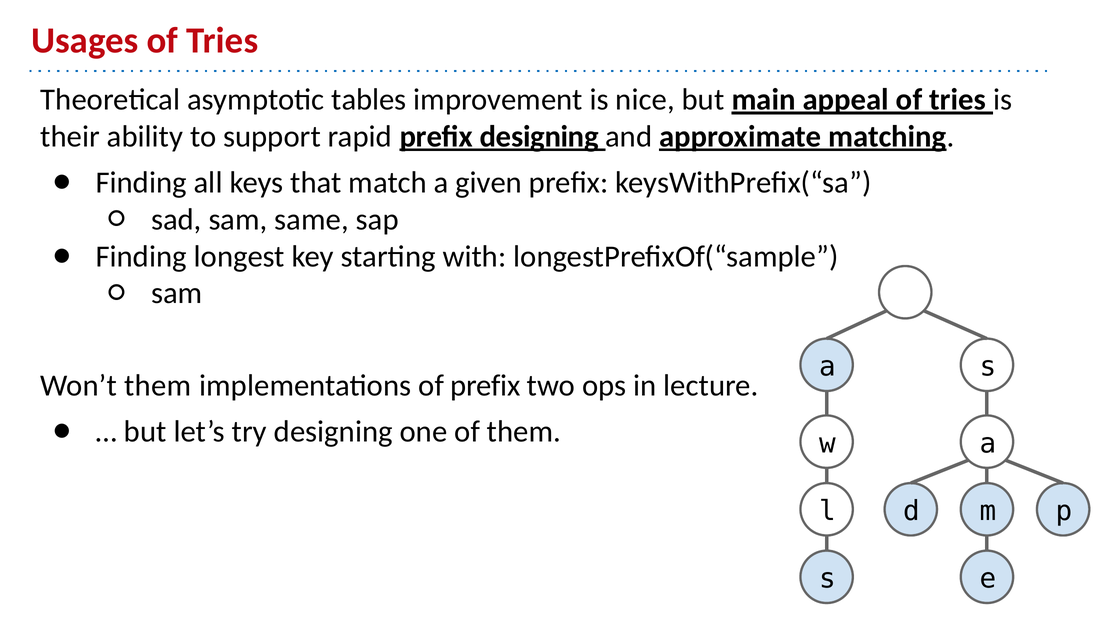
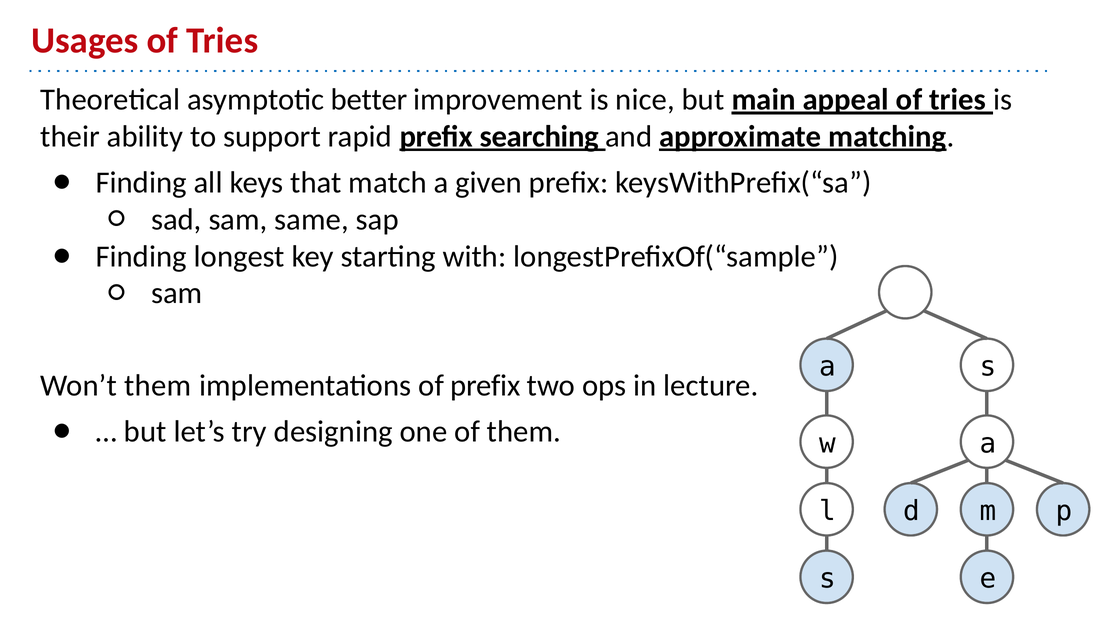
tables: tables -> better
prefix designing: designing -> searching
